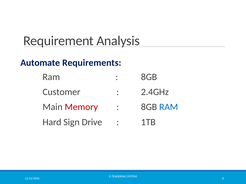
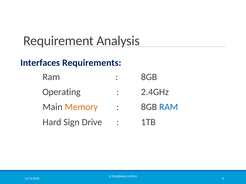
Automate: Automate -> Interfaces
Customer: Customer -> Operating
Memory colour: red -> orange
